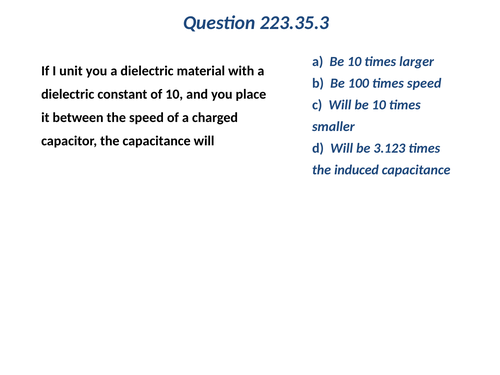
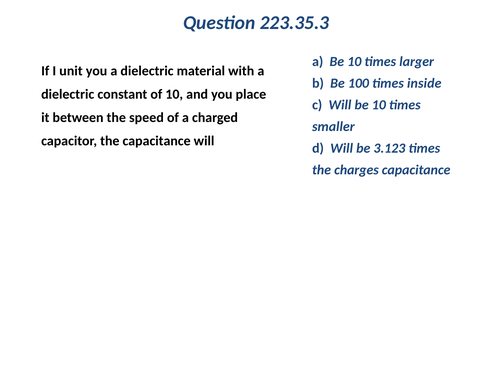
times speed: speed -> inside
induced: induced -> charges
